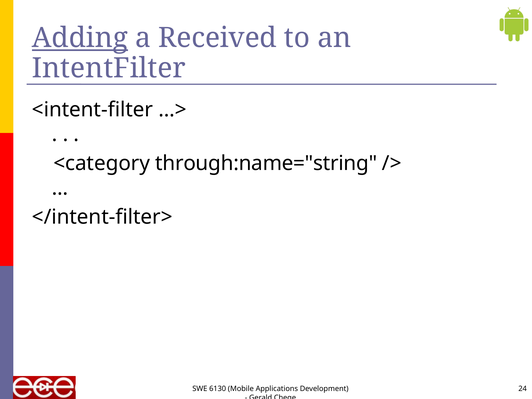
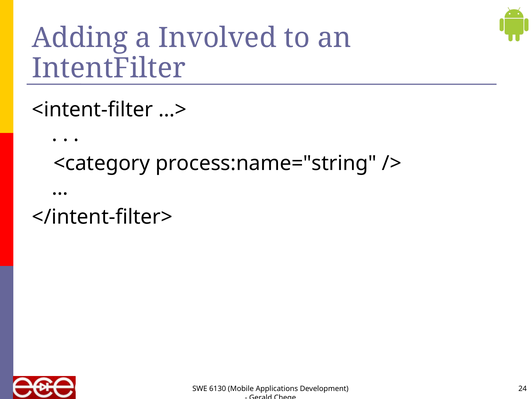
Adding underline: present -> none
Received: Received -> Involved
through:name="string: through:name="string -> process:name="string
